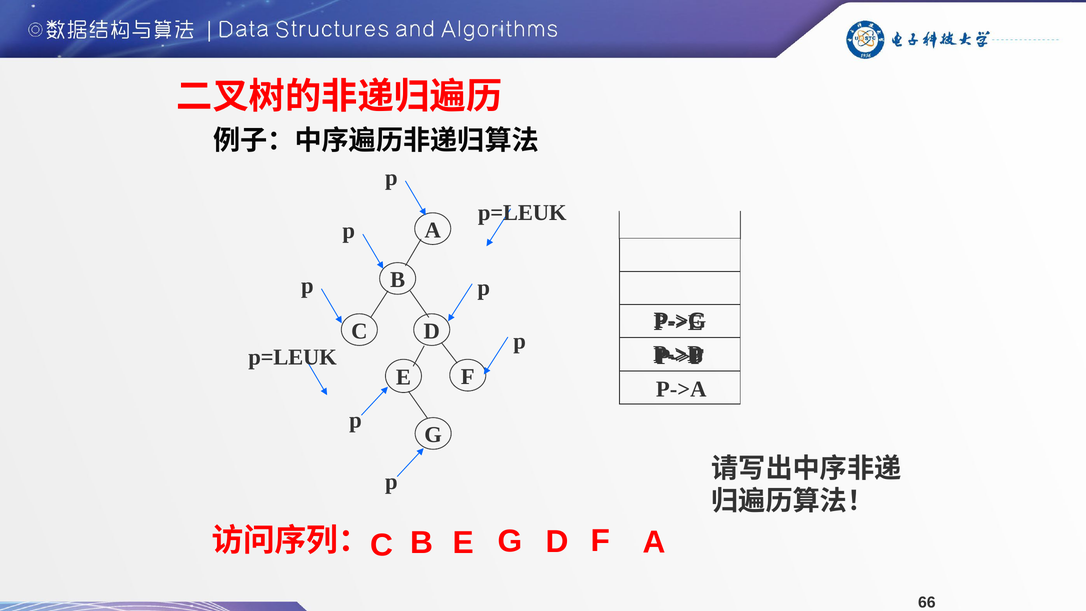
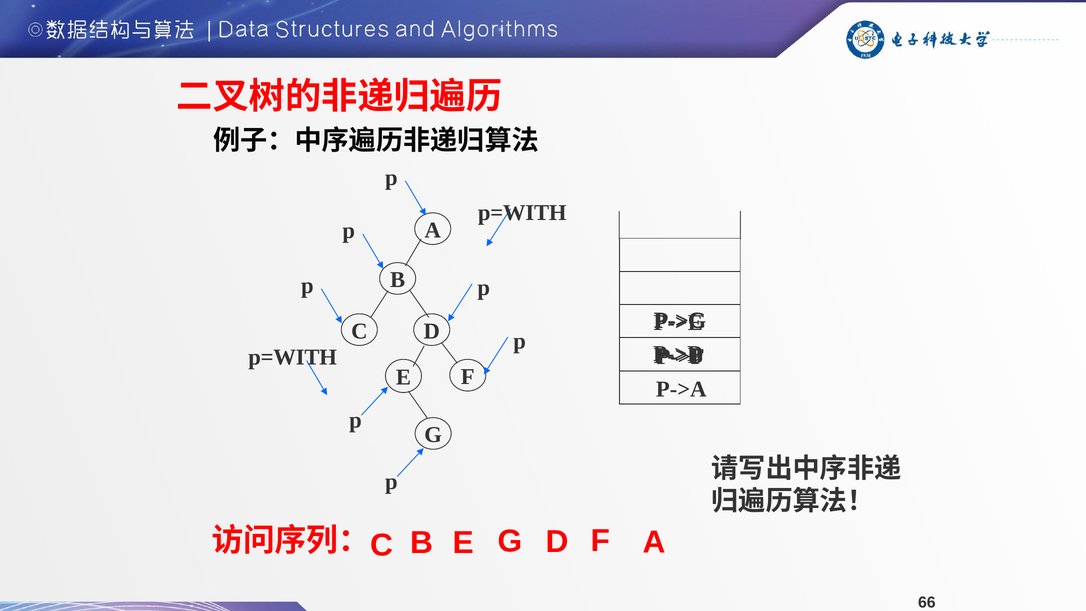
p=LEUK at (522, 213): p=LEUK -> p=WITH
p=LEUK at (293, 357): p=LEUK -> p=WITH
